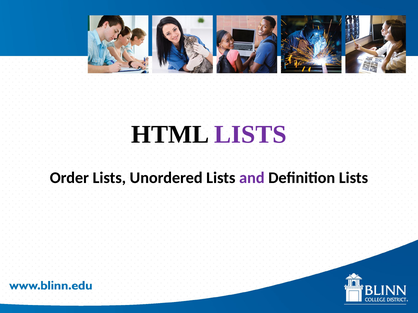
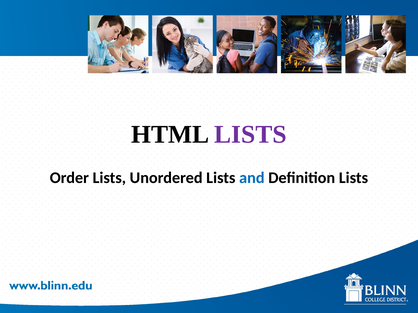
and colour: purple -> blue
